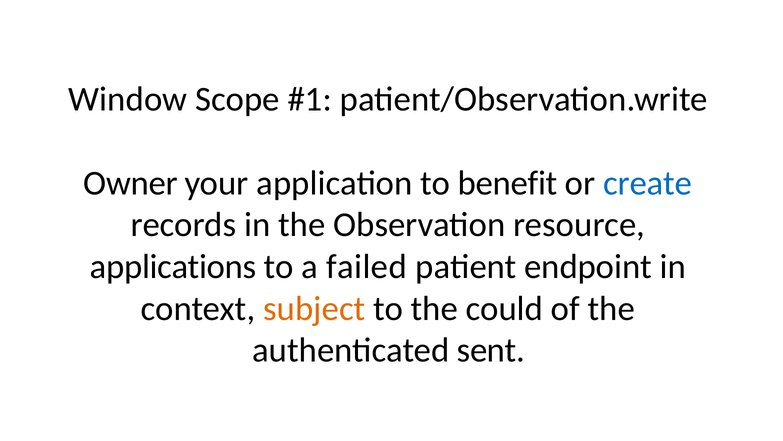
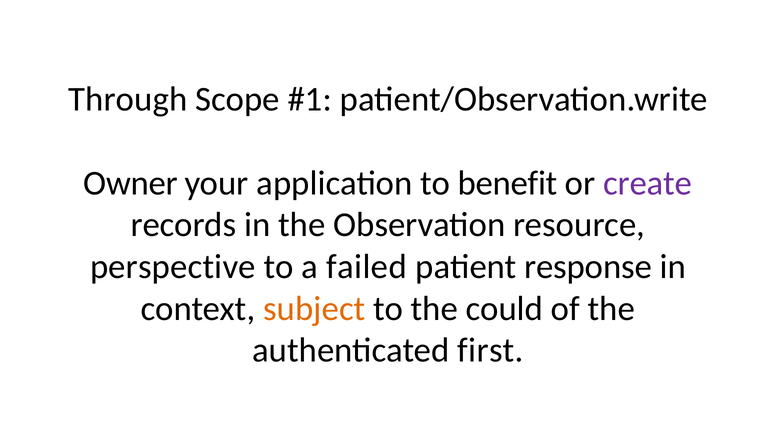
Window: Window -> Through
create colour: blue -> purple
applications: applications -> perspective
endpoint: endpoint -> response
sent: sent -> first
